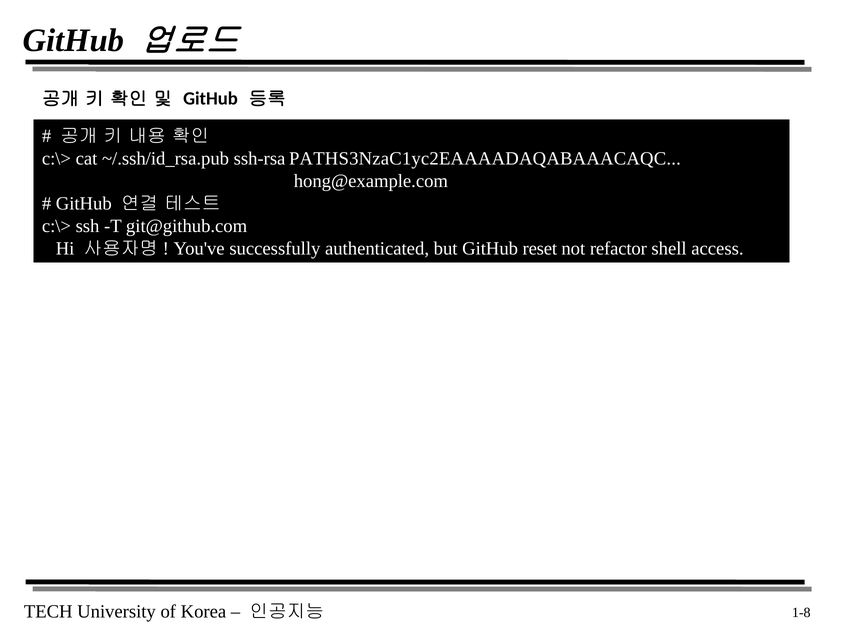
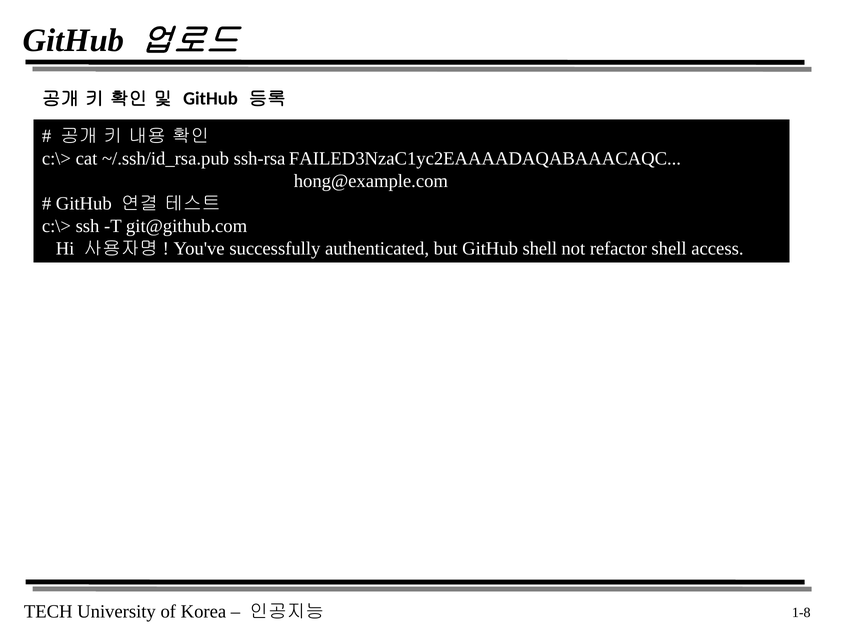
PATHS3NzaC1yc2EAAAADAQABAAACAQC: PATHS3NzaC1yc2EAAAADAQABAAACAQC -> FAILED3NzaC1yc2EAAAADAQABAAACAQC
GitHub reset: reset -> shell
